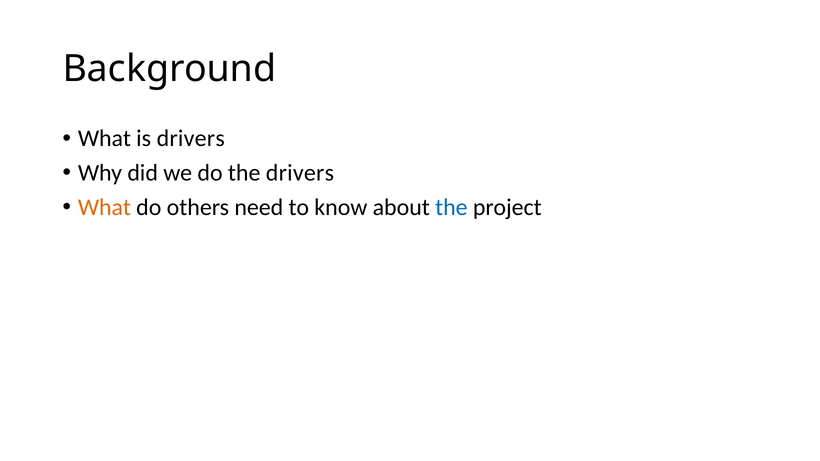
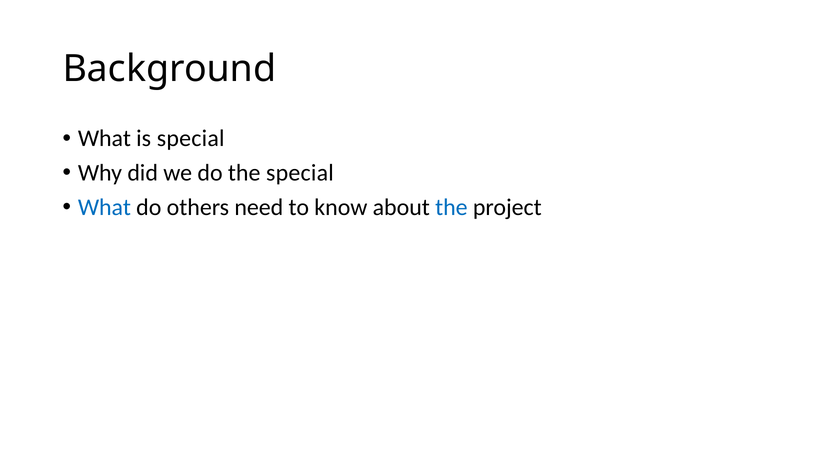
is drivers: drivers -> special
the drivers: drivers -> special
What at (104, 207) colour: orange -> blue
